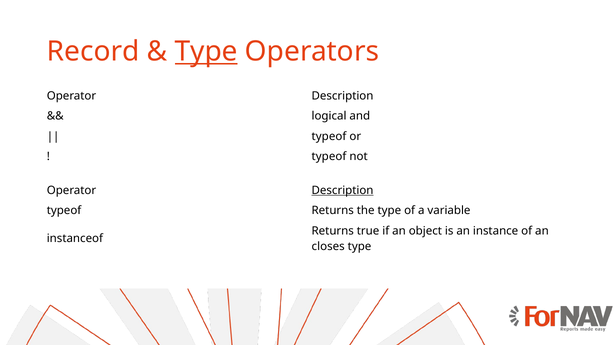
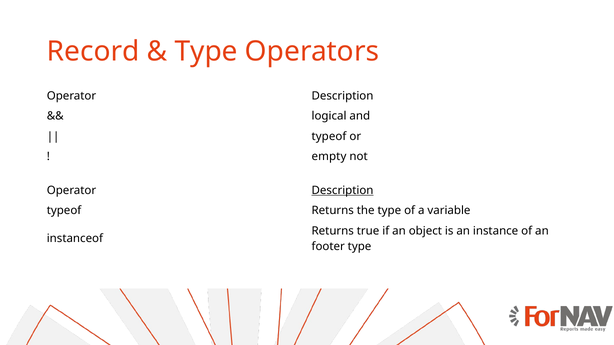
Type at (206, 52) underline: present -> none
typeof at (329, 157): typeof -> empty
closes: closes -> footer
